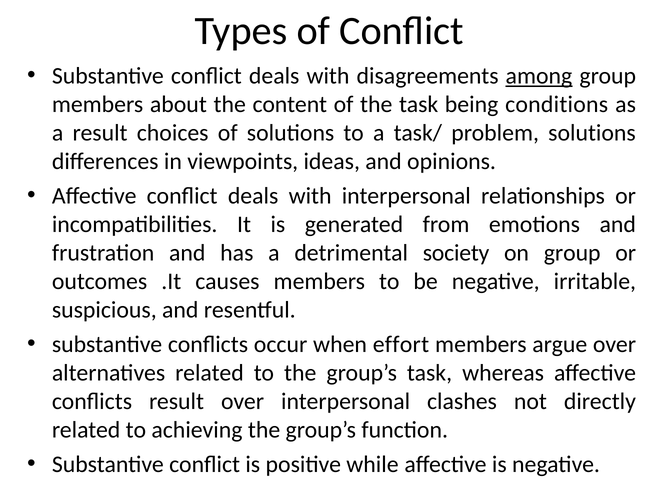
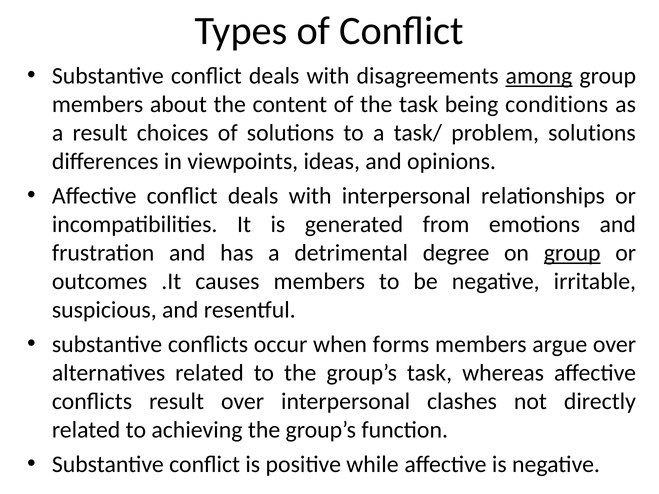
society: society -> degree
group at (572, 253) underline: none -> present
effort: effort -> forms
